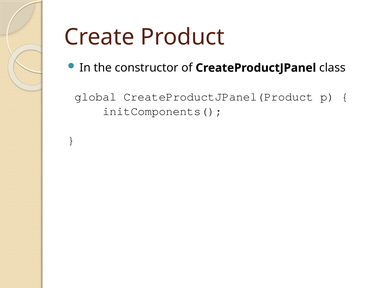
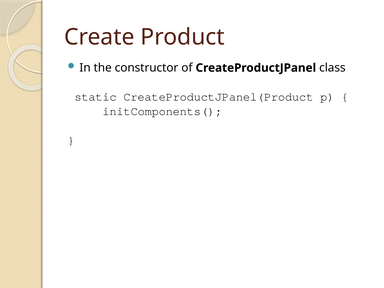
global: global -> static
